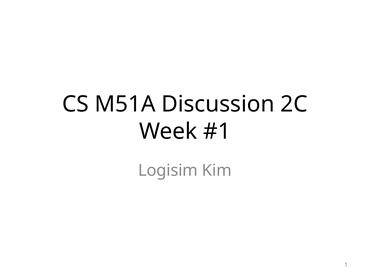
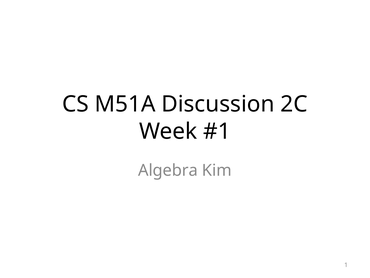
Logisim: Logisim -> Algebra
